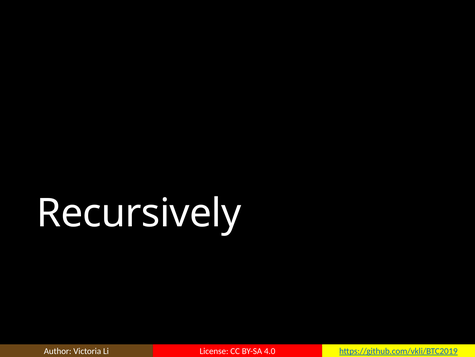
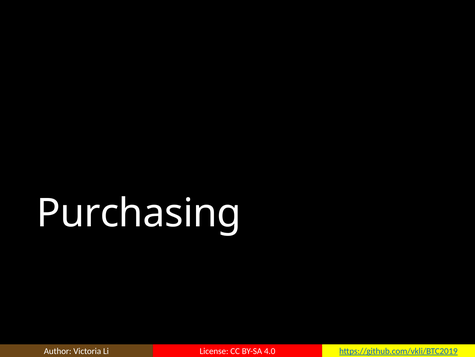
Recursively: Recursively -> Purchasing
